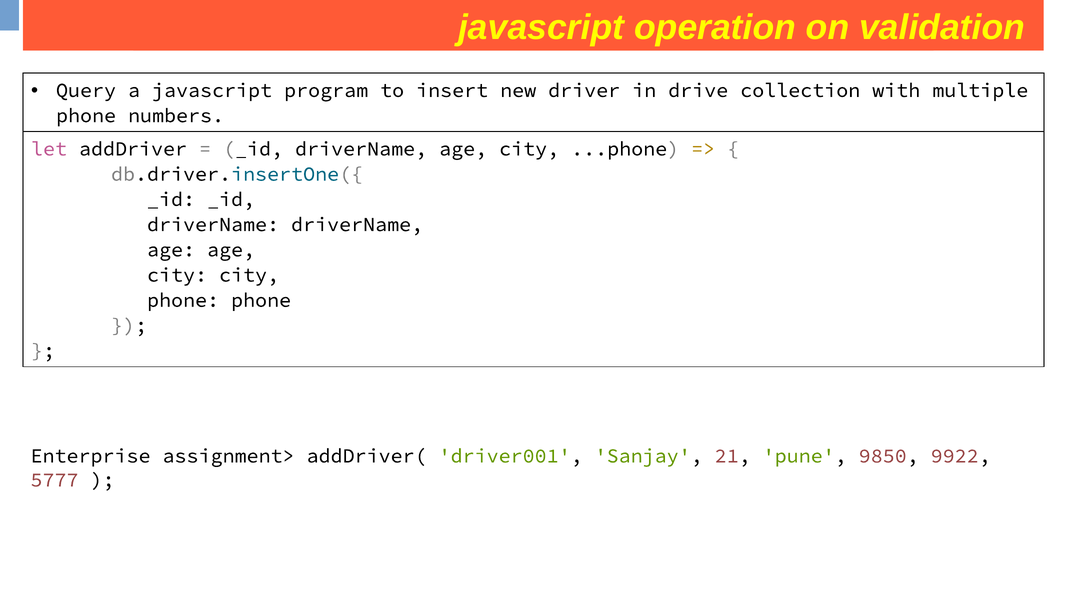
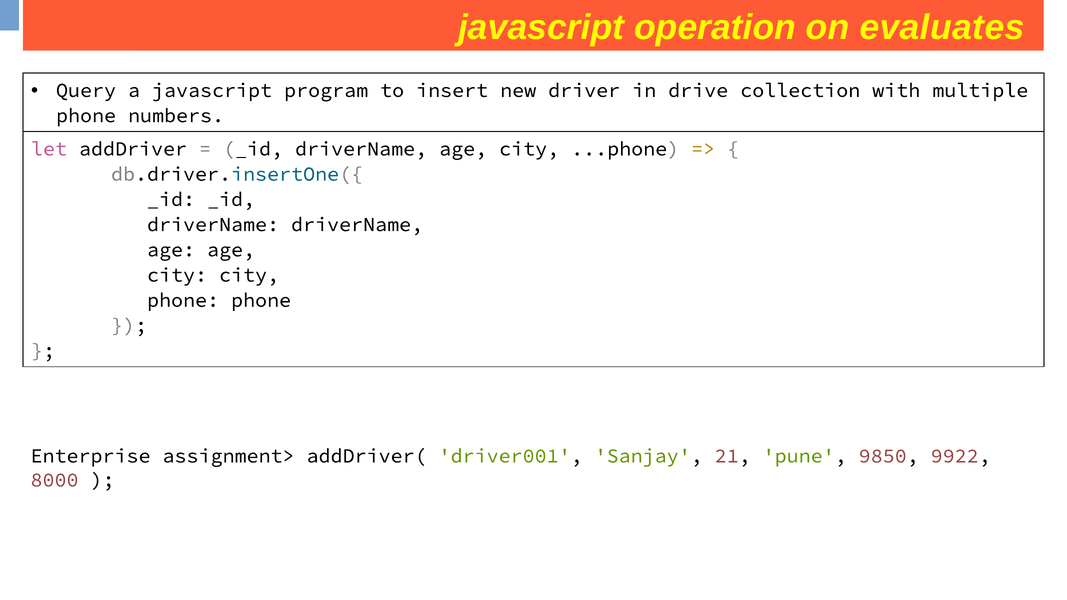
validation: validation -> evaluates
5777: 5777 -> 8000
